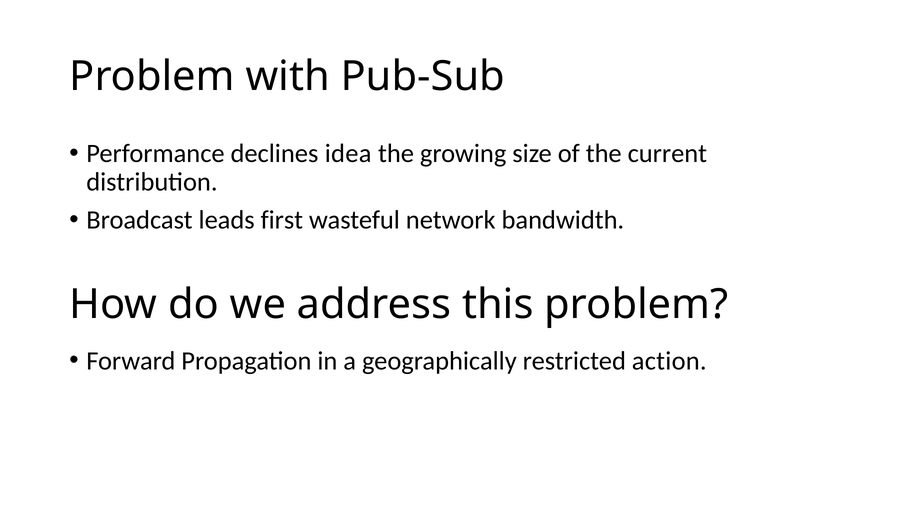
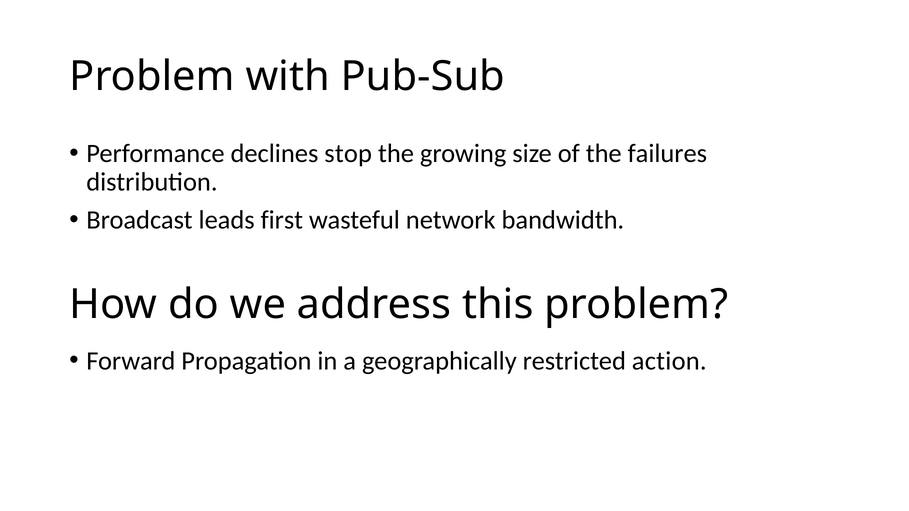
idea: idea -> stop
current: current -> failures
